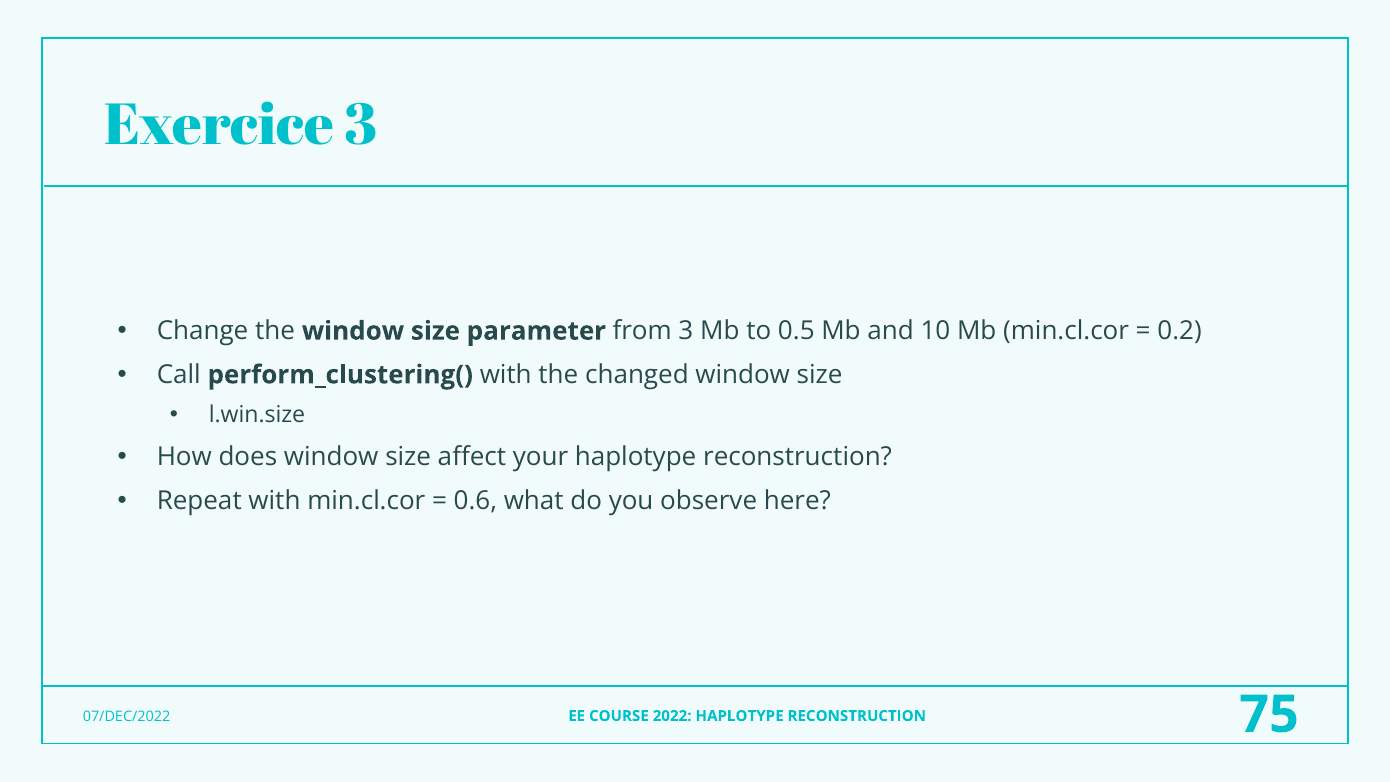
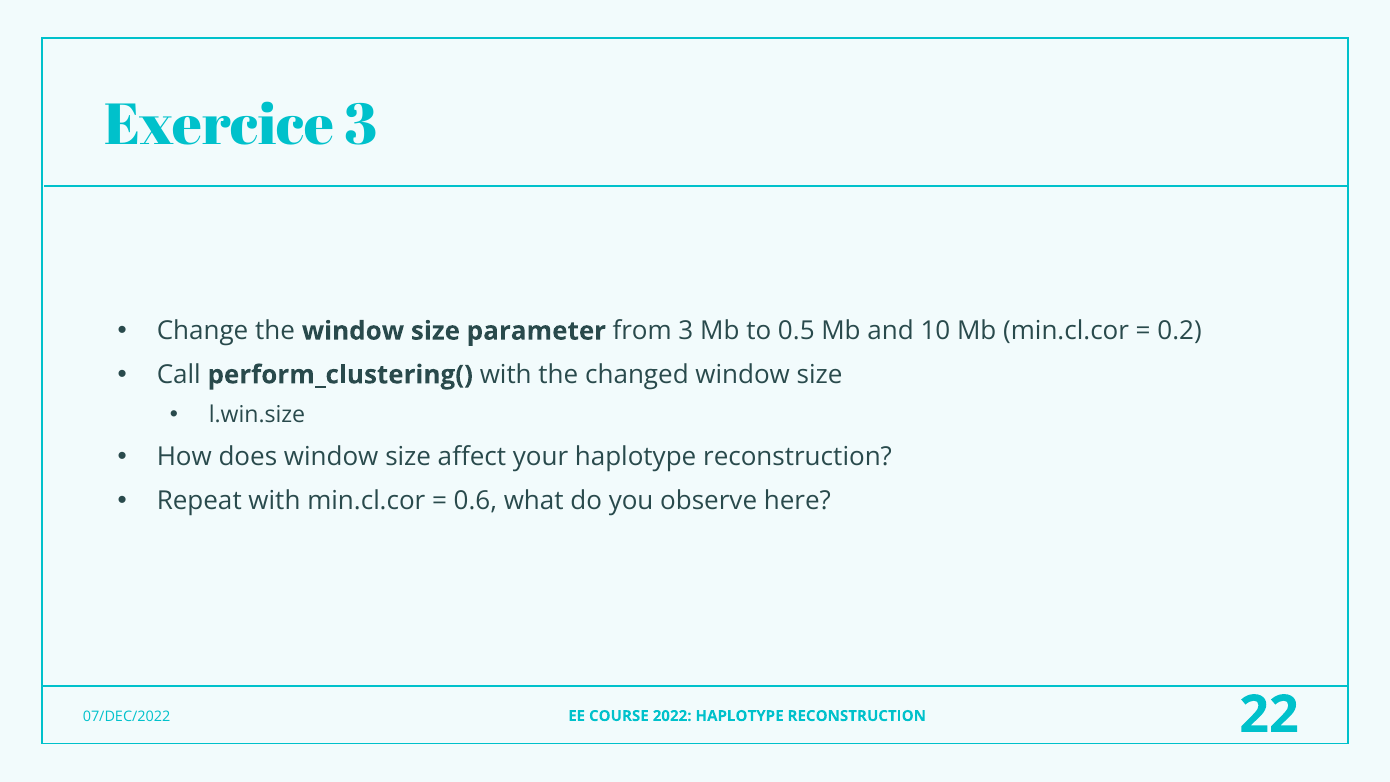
75: 75 -> 22
